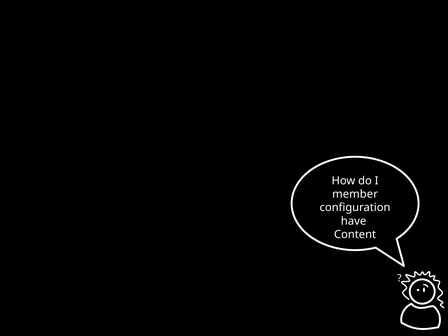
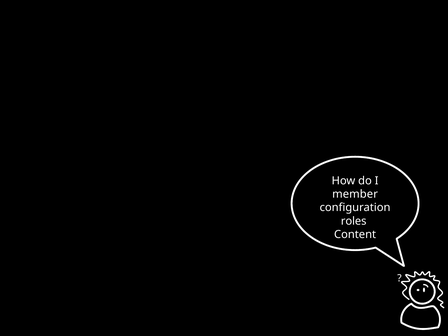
have: have -> roles
